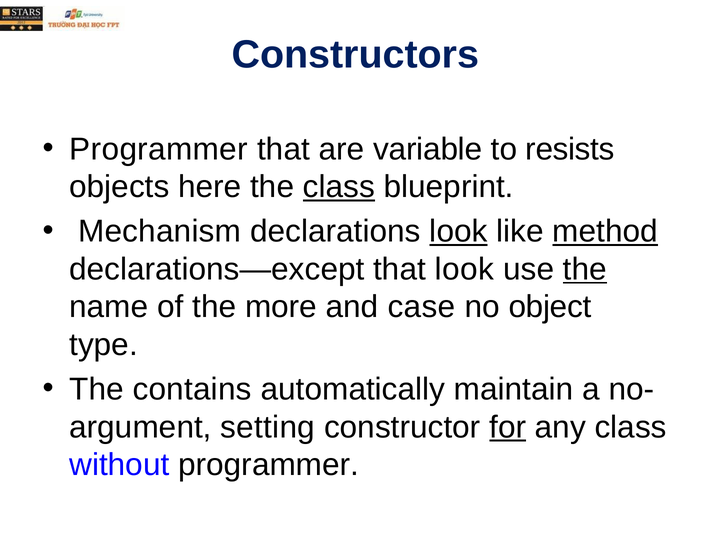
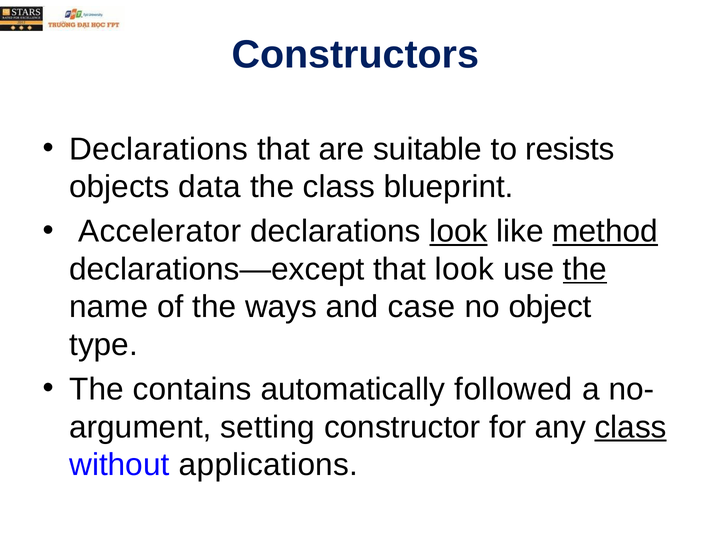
Programmer at (159, 149): Programmer -> Declarations
variable: variable -> suitable
here: here -> data
class at (339, 187) underline: present -> none
Mechanism: Mechanism -> Accelerator
more: more -> ways
maintain: maintain -> followed
for underline: present -> none
class at (631, 427) underline: none -> present
without programmer: programmer -> applications
